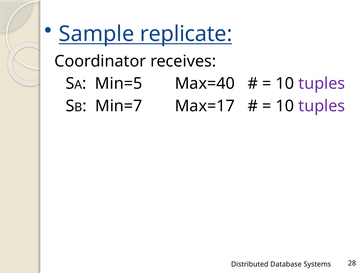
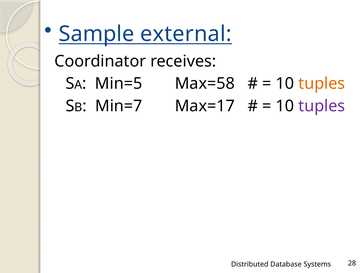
replicate: replicate -> external
Max=40: Max=40 -> Max=58
tuples at (322, 84) colour: purple -> orange
